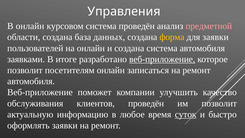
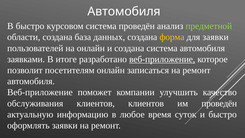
Управления at (124, 11): Управления -> Автомобиля
В онлайн: онлайн -> быстро
предметной colour: pink -> light green
клиентов проведён: проведён -> клиентов
им позволит: позволит -> проведён
суток underline: present -> none
